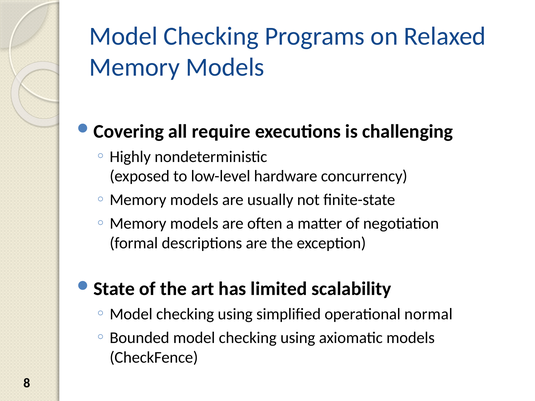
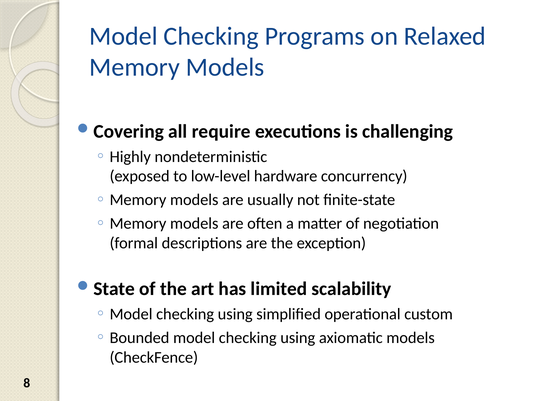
normal: normal -> custom
